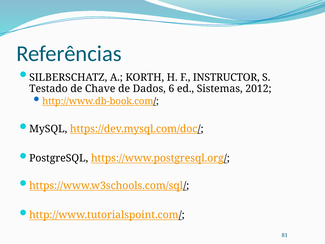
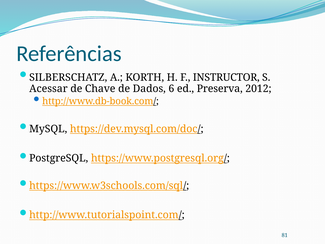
Testado: Testado -> Acessar
Sistemas: Sistemas -> Preserva
